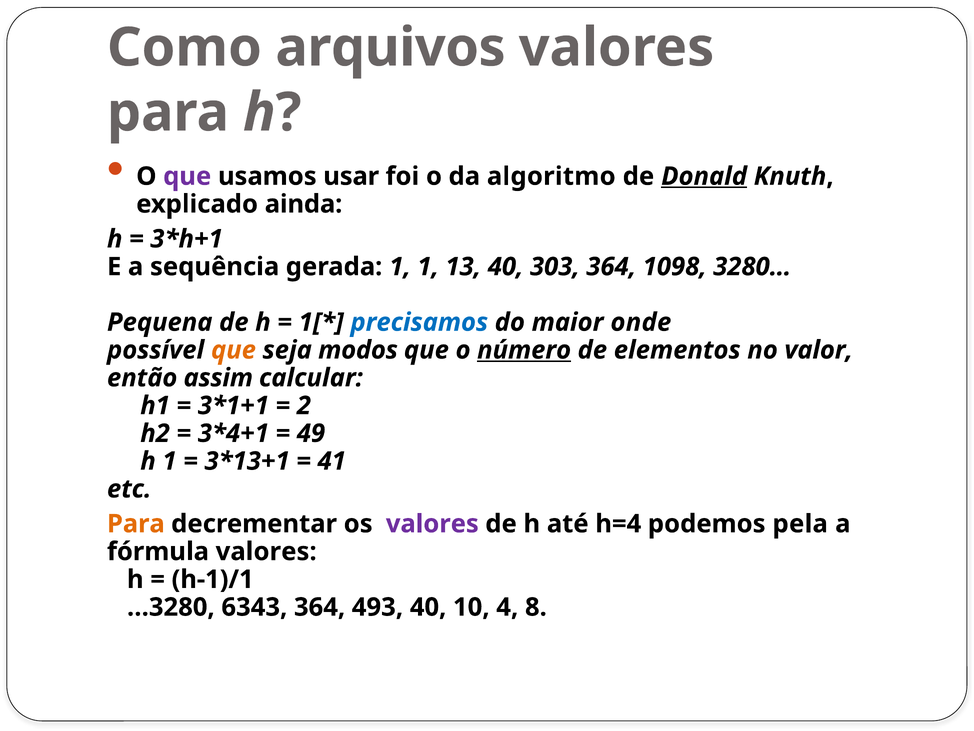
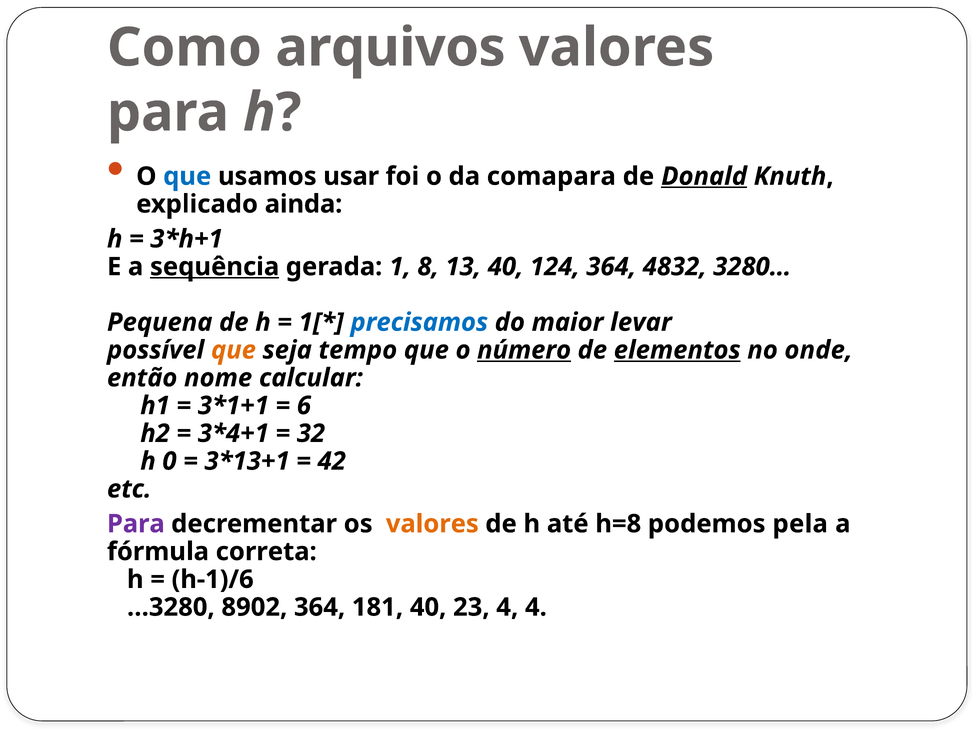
que at (187, 176) colour: purple -> blue
algoritmo: algoritmo -> comapara
sequência underline: none -> present
1 1: 1 -> 8
303: 303 -> 124
1098: 1098 -> 4832
onde: onde -> levar
modos: modos -> tempo
elementos underline: none -> present
valor: valor -> onde
assim: assim -> nome
2: 2 -> 6
49: 49 -> 32
h 1: 1 -> 0
41: 41 -> 42
Para at (136, 524) colour: orange -> purple
valores at (432, 524) colour: purple -> orange
h=4: h=4 -> h=8
fórmula valores: valores -> correta
h-1)/1: h-1)/1 -> h-1)/6
6343: 6343 -> 8902
493: 493 -> 181
10: 10 -> 23
4 8: 8 -> 4
